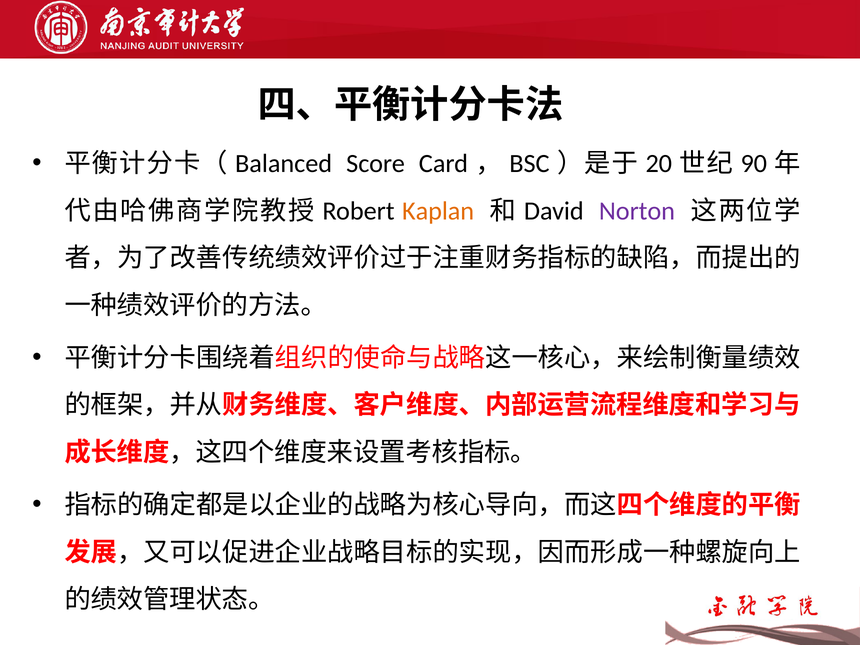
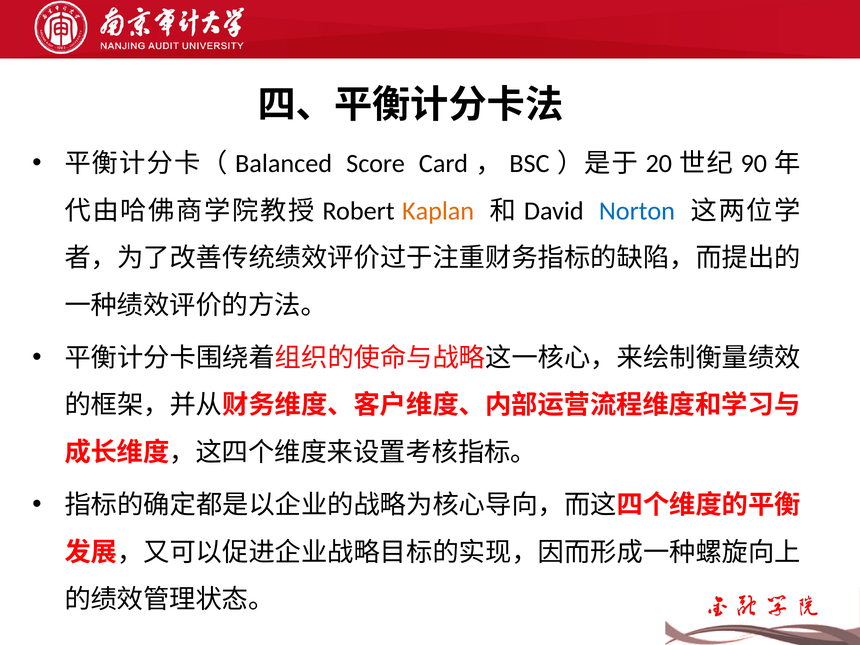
Norton colour: purple -> blue
